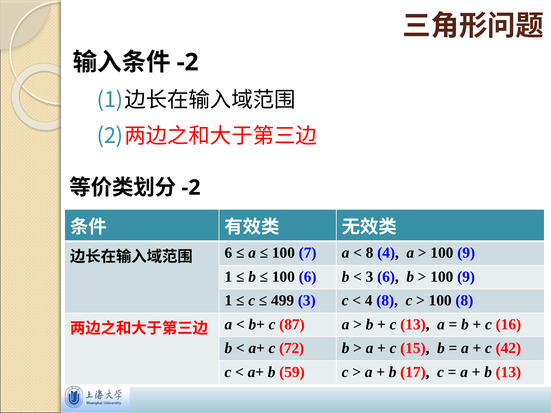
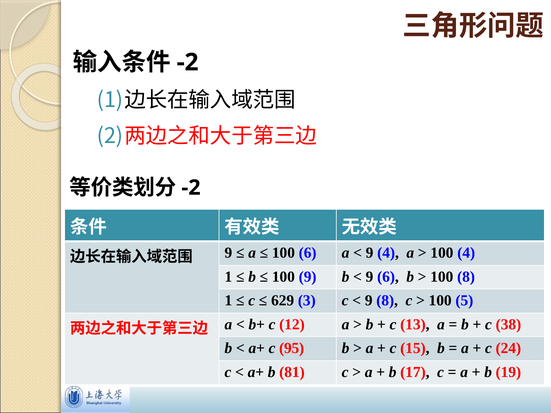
6 at (228, 253): 6 -> 9
100 7: 7 -> 6
8 at (370, 253): 8 -> 9
9 at (466, 253): 9 -> 4
100 6: 6 -> 9
3 at (369, 277): 3 -> 9
9 at (466, 277): 9 -> 8
499: 499 -> 629
4 at (369, 301): 4 -> 9
100 8: 8 -> 5
87: 87 -> 12
16: 16 -> 38
72: 72 -> 95
42: 42 -> 24
59: 59 -> 81
b 13: 13 -> 19
